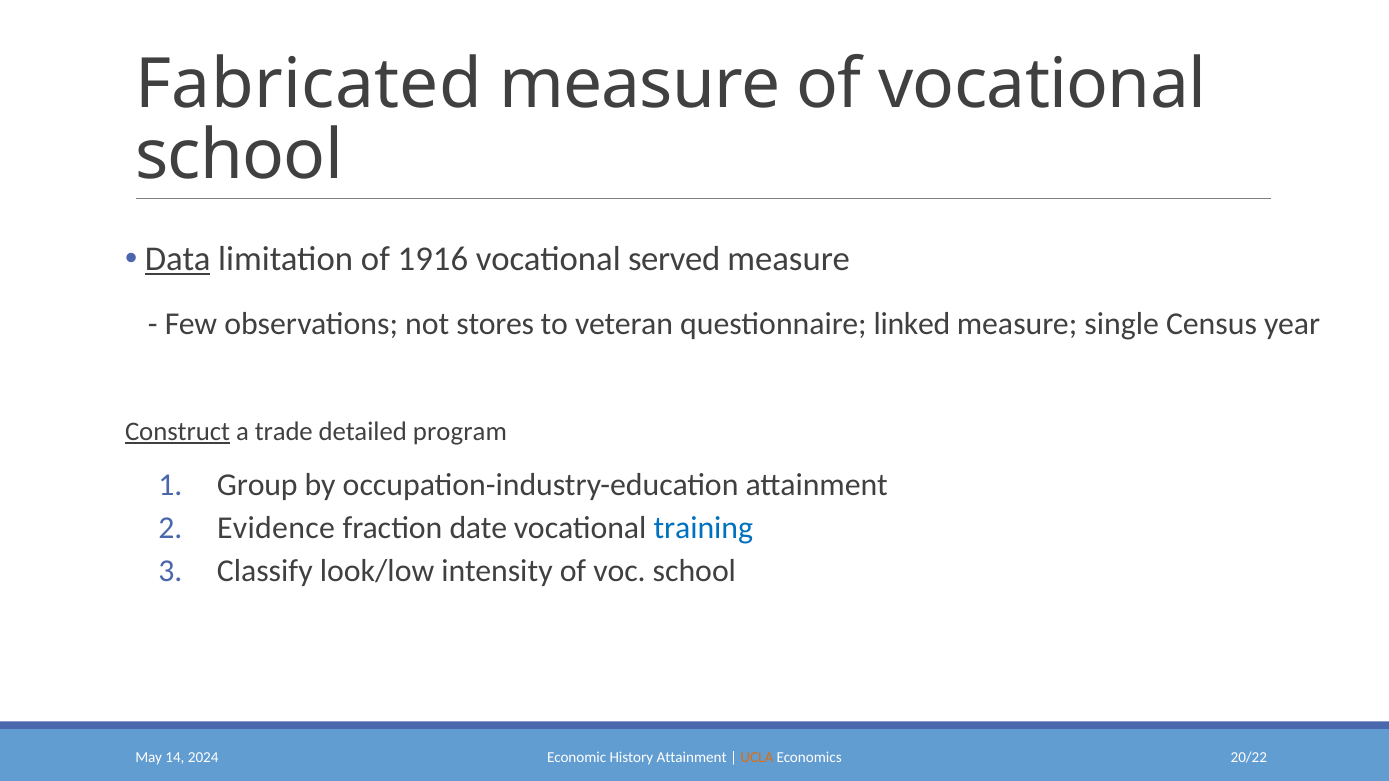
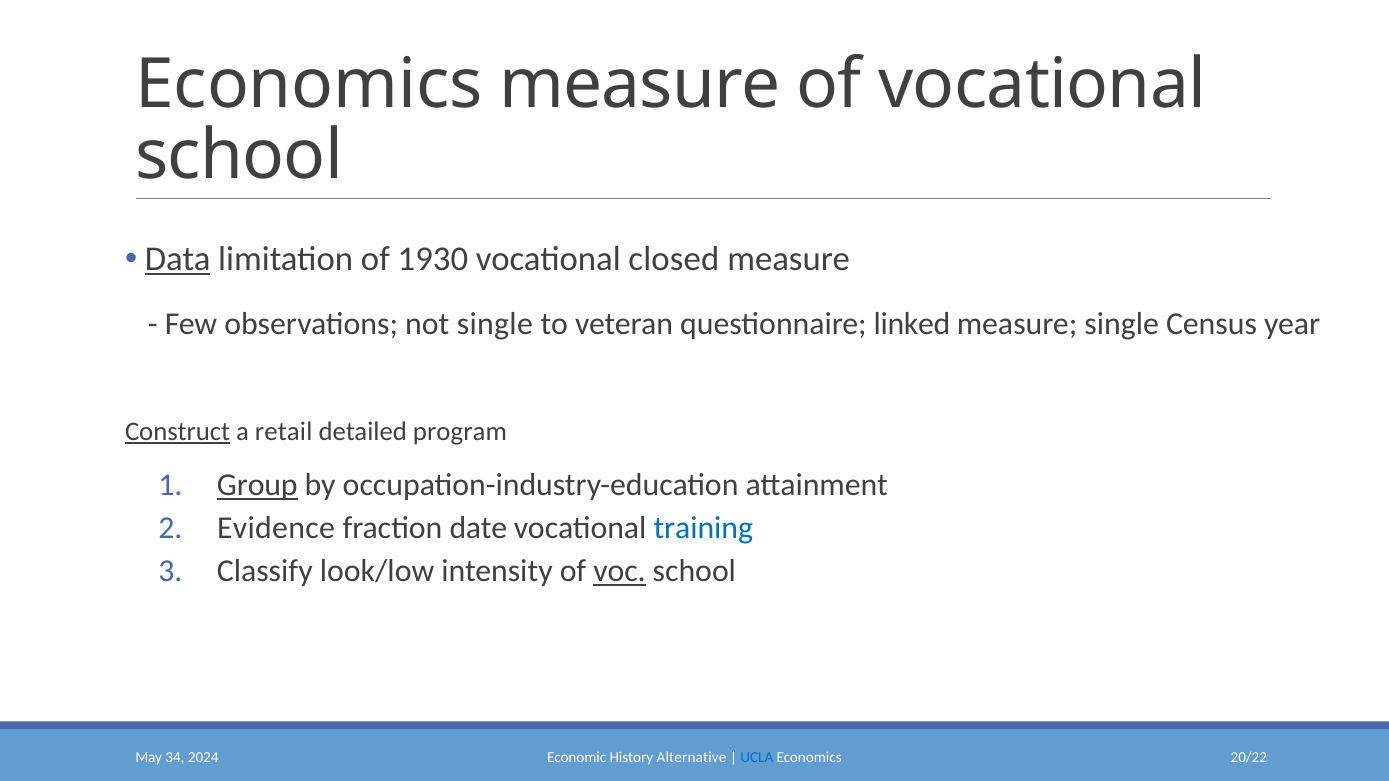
Fabricated at (309, 85): Fabricated -> Economics
1916: 1916 -> 1930
served: served -> closed
not stores: stores -> single
trade: trade -> retail
Group underline: none -> present
voc underline: none -> present
14: 14 -> 34
History Attainment: Attainment -> Alternative
UCLA colour: orange -> blue
